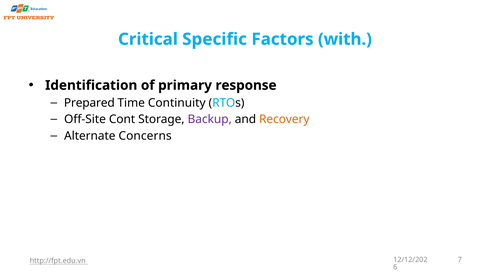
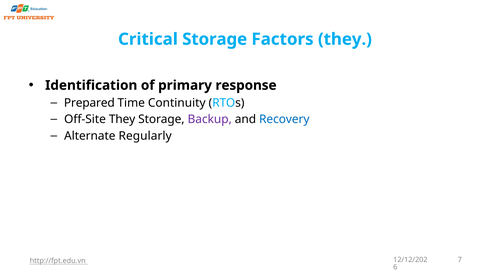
Critical Specific: Specific -> Storage
Factors with: with -> they
Off-Site Cont: Cont -> They
Recovery colour: orange -> blue
Concerns: Concerns -> Regularly
